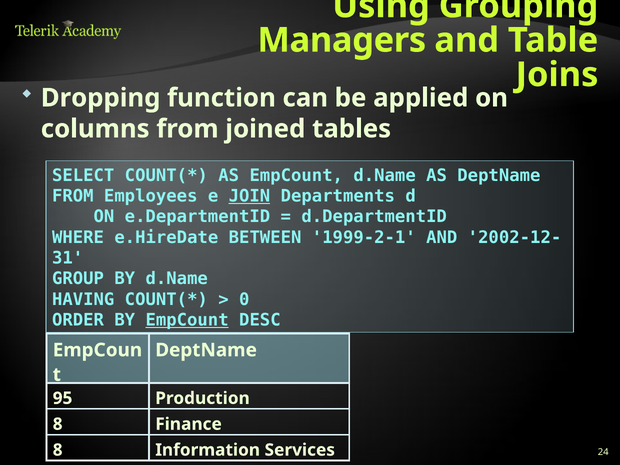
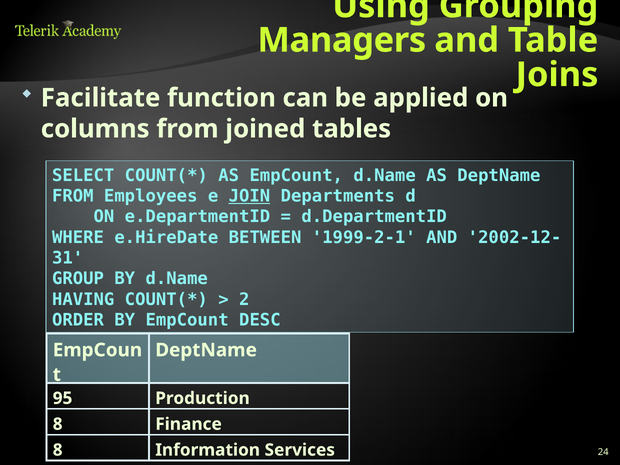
Dropping: Dropping -> Facilitate
0: 0 -> 2
EmpCount at (187, 320) underline: present -> none
